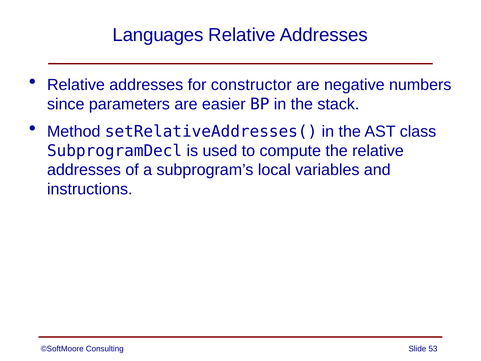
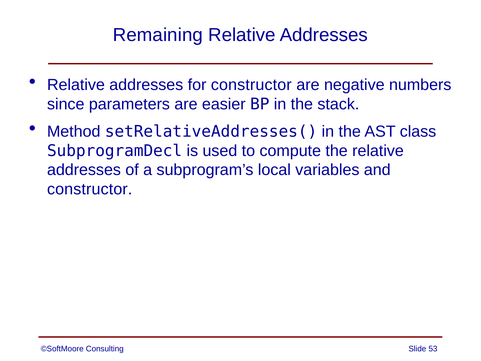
Languages: Languages -> Remaining
instructions at (90, 189): instructions -> constructor
